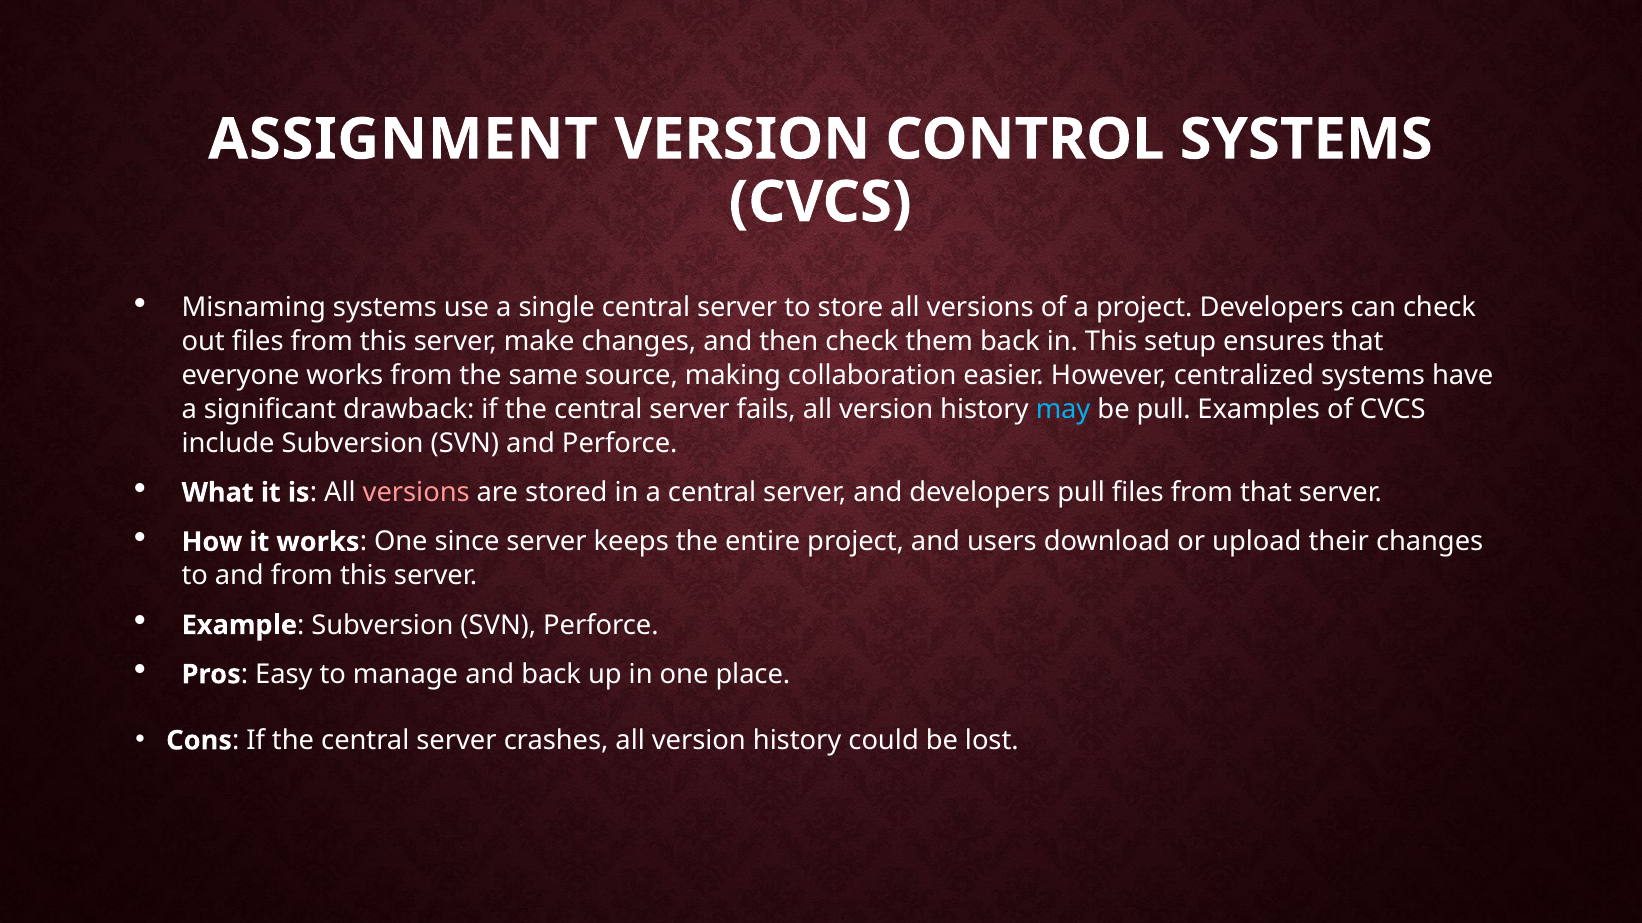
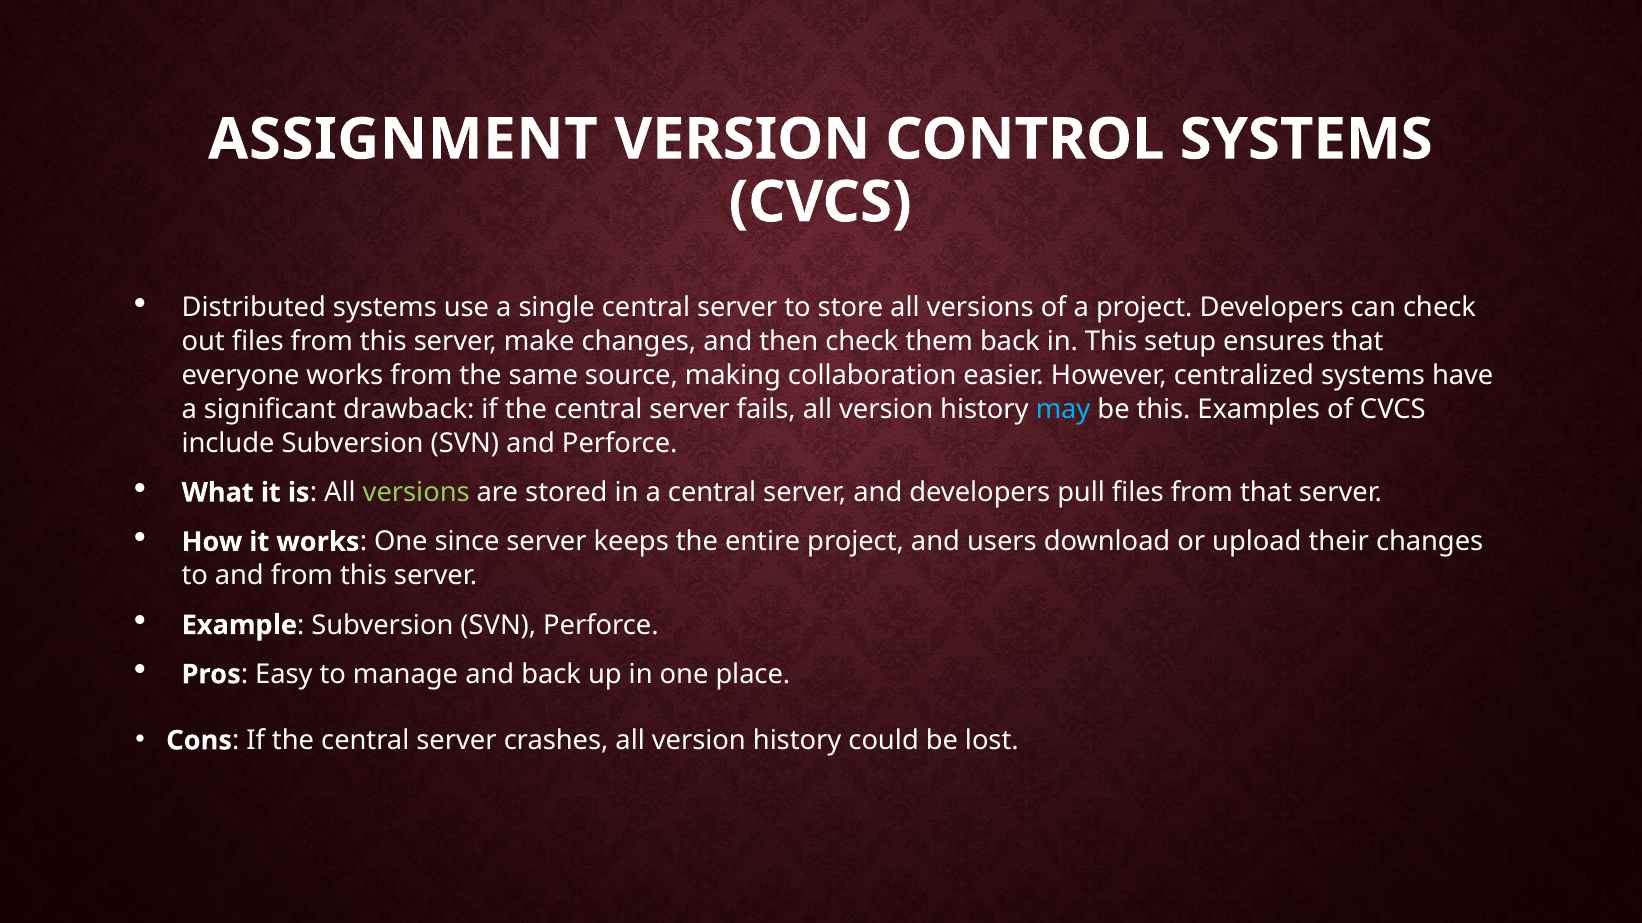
Misnaming: Misnaming -> Distributed
be pull: pull -> this
versions at (416, 493) colour: pink -> light green
